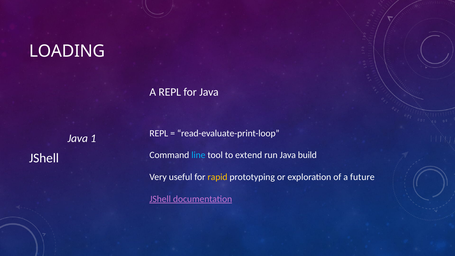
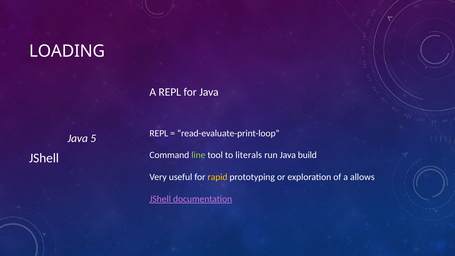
1: 1 -> 5
line colour: light blue -> light green
extend: extend -> literals
future: future -> allows
